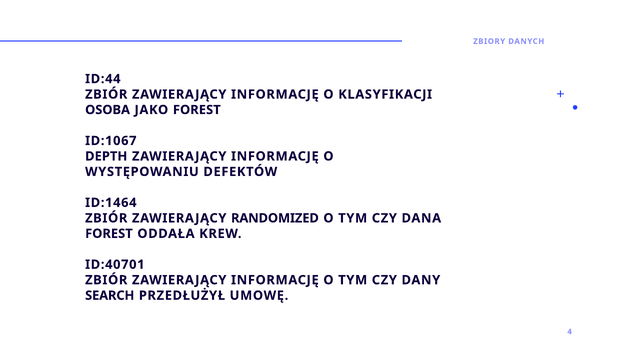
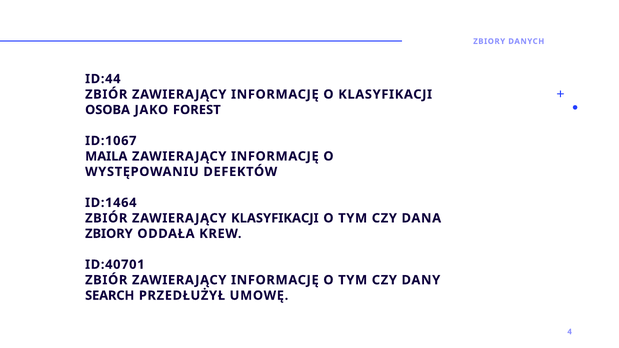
DEPTH: DEPTH -> MAILA
ZAWIERAJĄCY RANDOMIZED: RANDOMIZED -> KLASYFIKACJI
FOREST at (109, 234): FOREST -> ZBIORY
